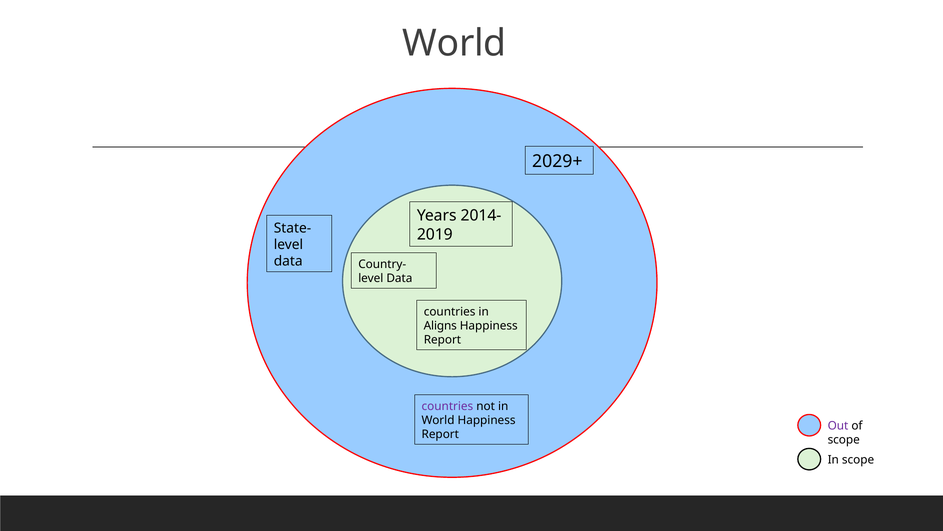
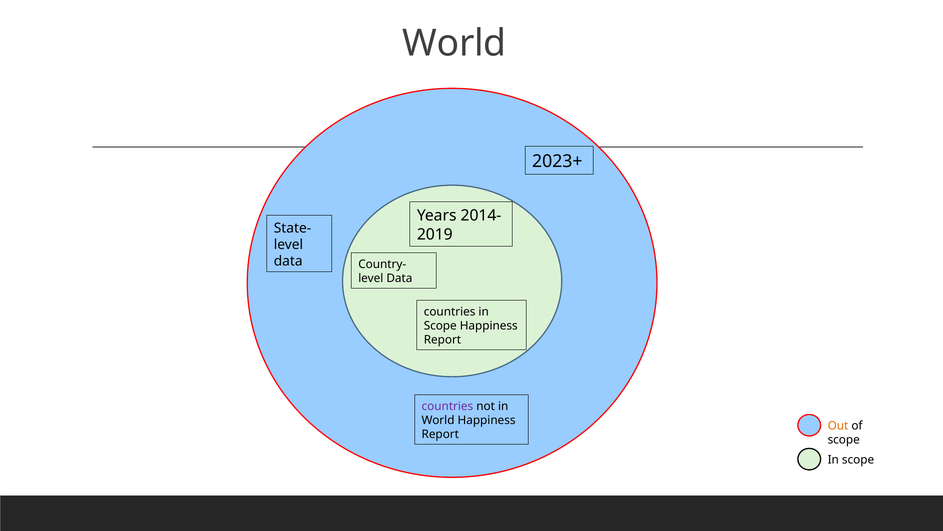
2029+: 2029+ -> 2023+
Aligns at (440, 326): Aligns -> Scope
Out colour: purple -> orange
